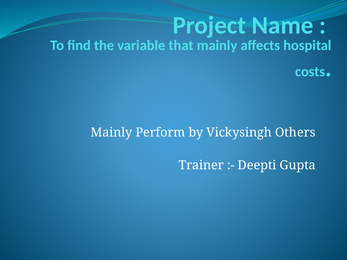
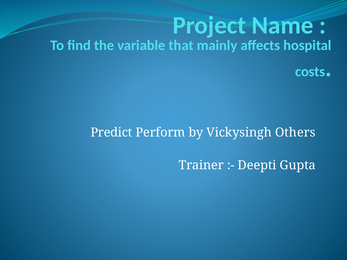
Mainly at (111, 133): Mainly -> Predict
